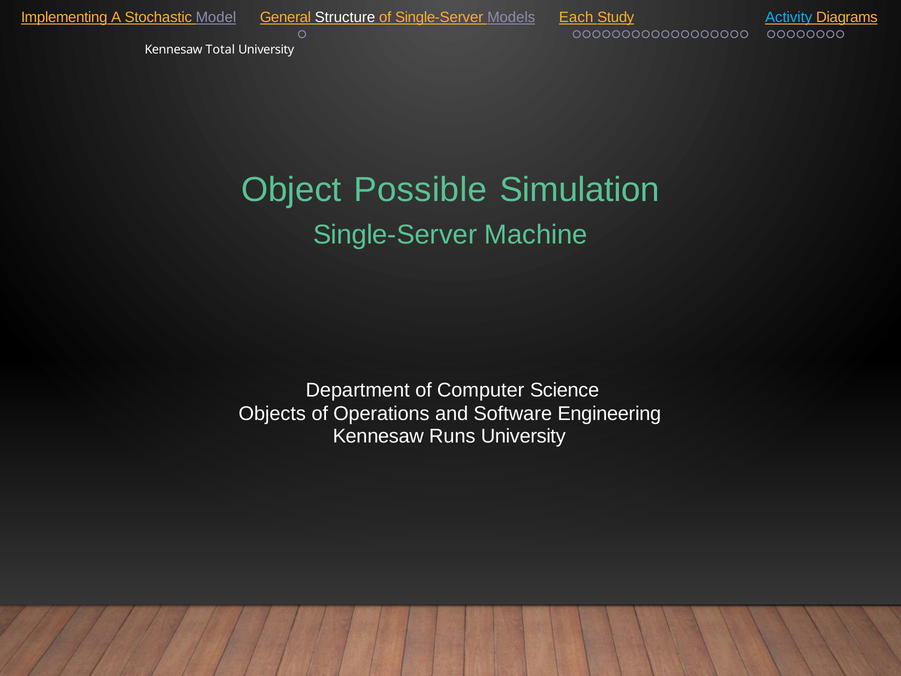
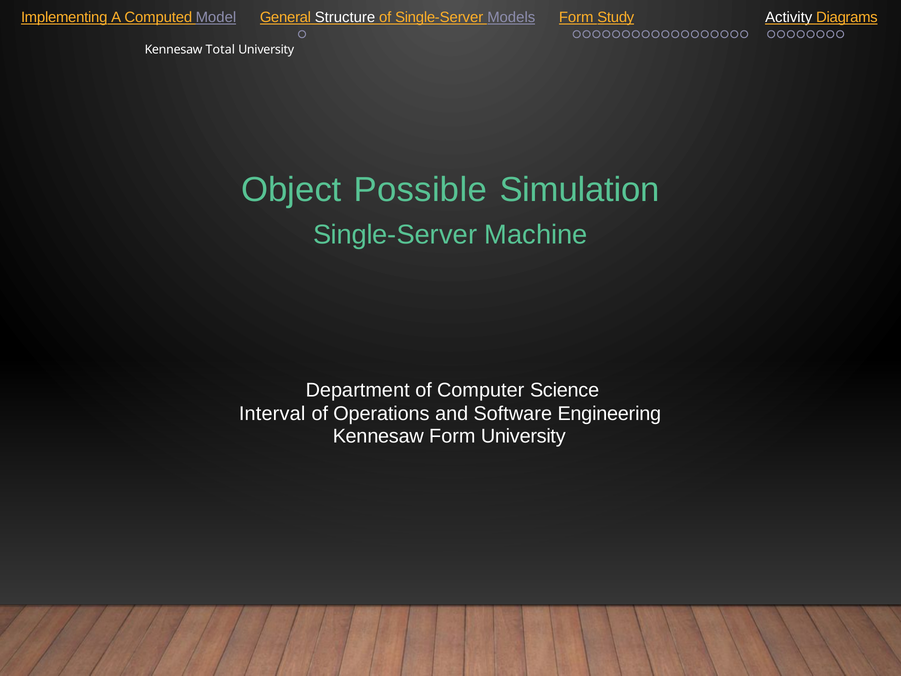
Stochastic: Stochastic -> Computed
Models Each: Each -> Form
Activity colour: light blue -> white
Objects: Objects -> Interval
Kennesaw Runs: Runs -> Form
